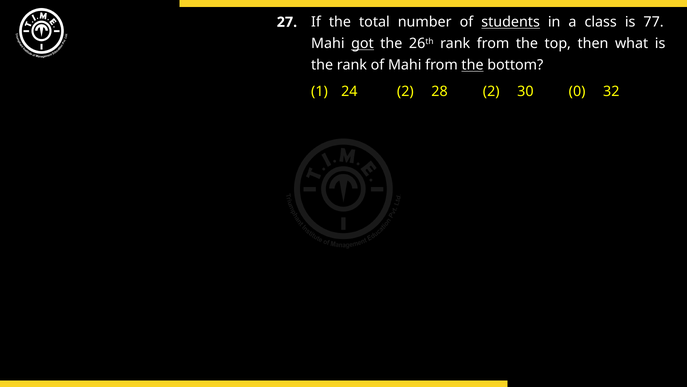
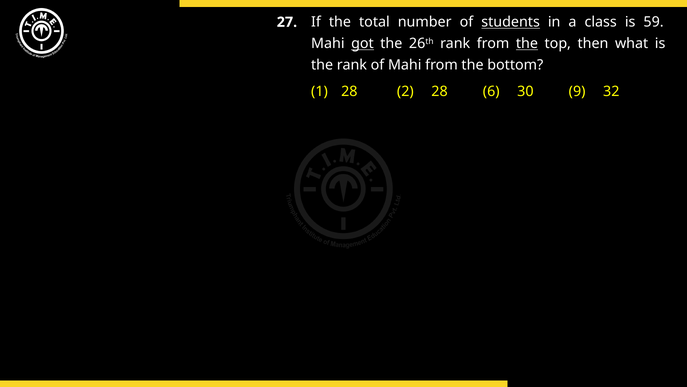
77: 77 -> 59
the at (527, 44) underline: none -> present
the at (473, 65) underline: present -> none
1 24: 24 -> 28
28 2: 2 -> 6
0: 0 -> 9
